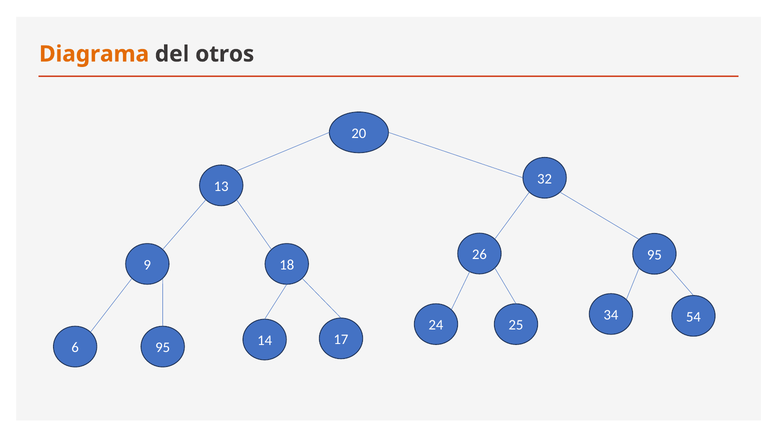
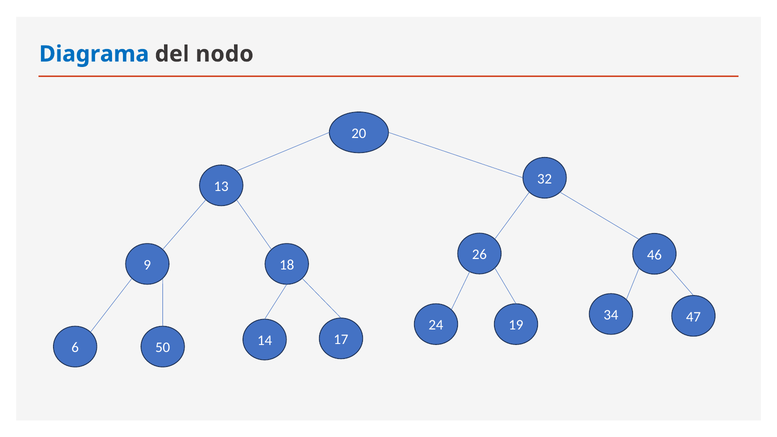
Diagrama colour: orange -> blue
otros: otros -> nodo
26 95: 95 -> 46
54: 54 -> 47
25: 25 -> 19
6 95: 95 -> 50
